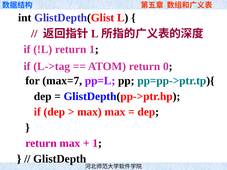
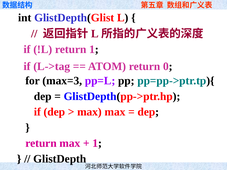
max=7: max=7 -> max=3
